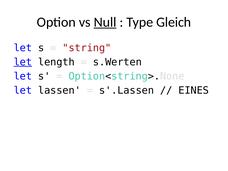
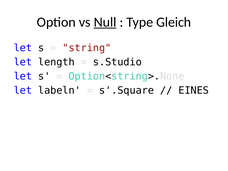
let at (23, 62) underline: present -> none
s.Werten: s.Werten -> s.Studio
lassen: lassen -> labeln
s'.Lassen: s'.Lassen -> s'.Square
